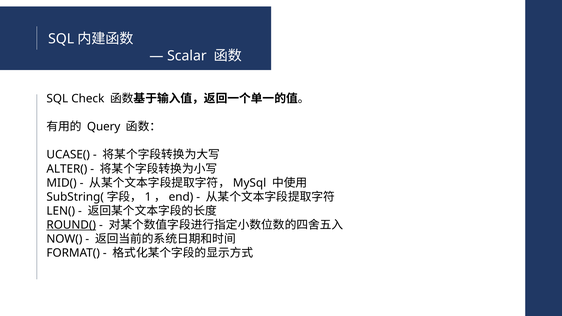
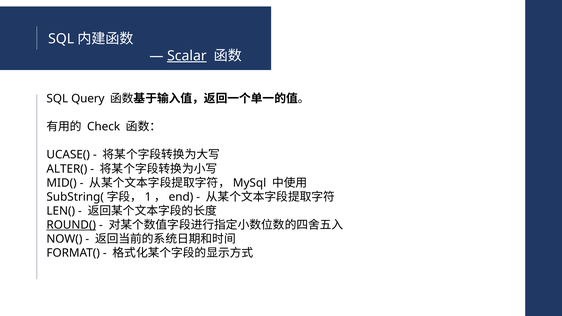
Scalar underline: none -> present
Check: Check -> Query
Query: Query -> Check
